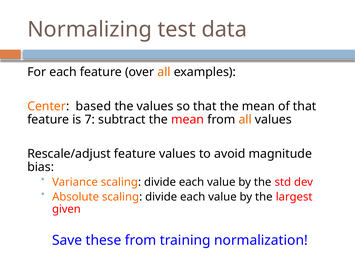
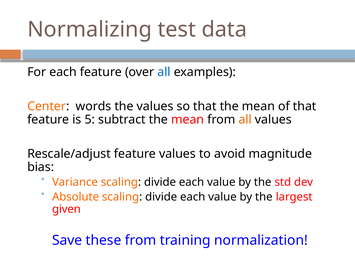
all at (164, 72) colour: orange -> blue
based: based -> words
7: 7 -> 5
